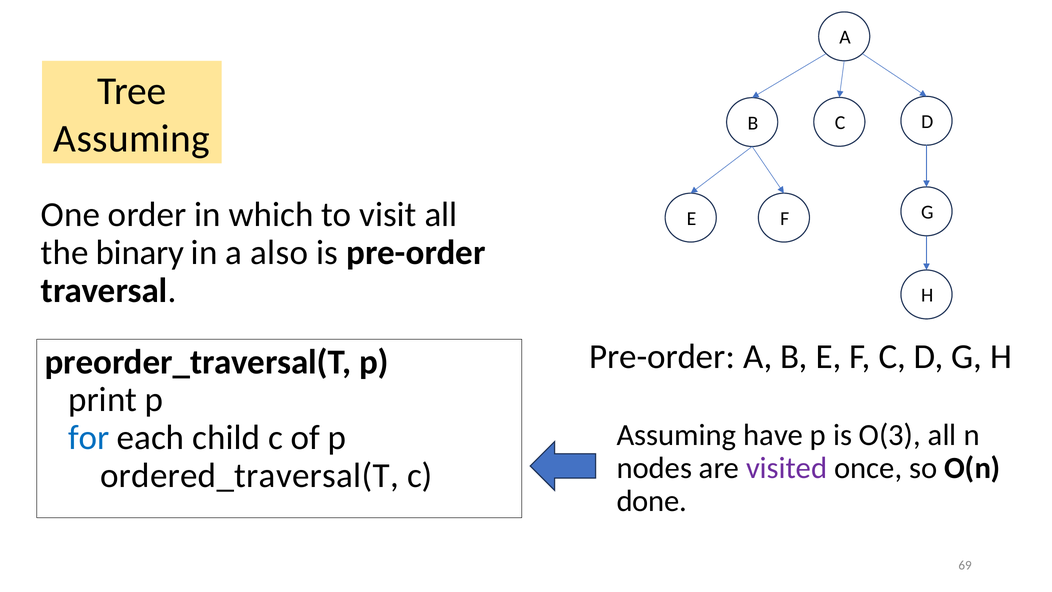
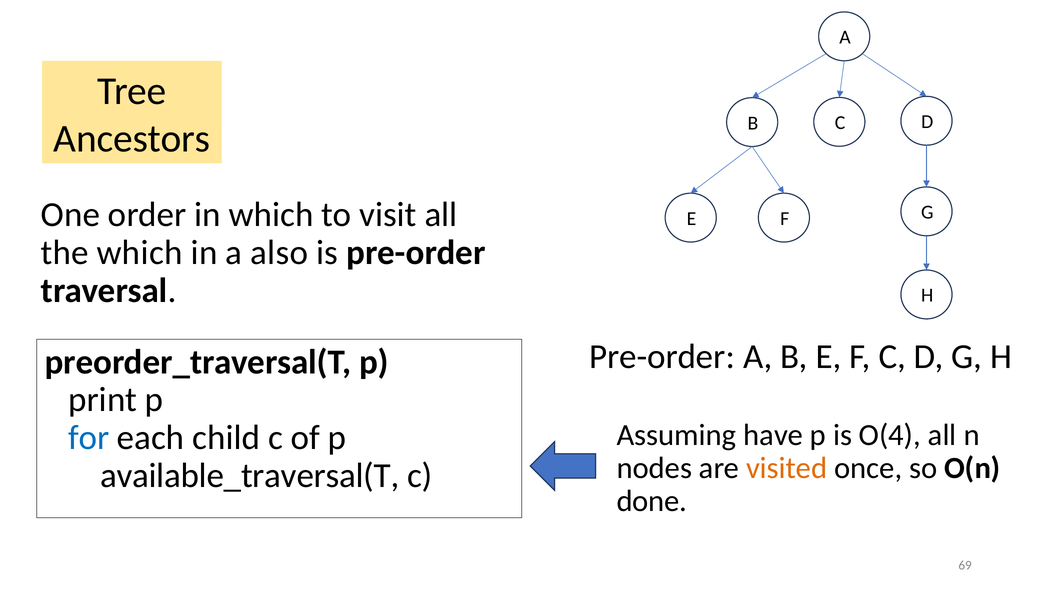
Assuming at (132, 138): Assuming -> Ancestors
the binary: binary -> which
O(3: O(3 -> O(4
visited colour: purple -> orange
ordered_traversal(T: ordered_traversal(T -> available_traversal(T
